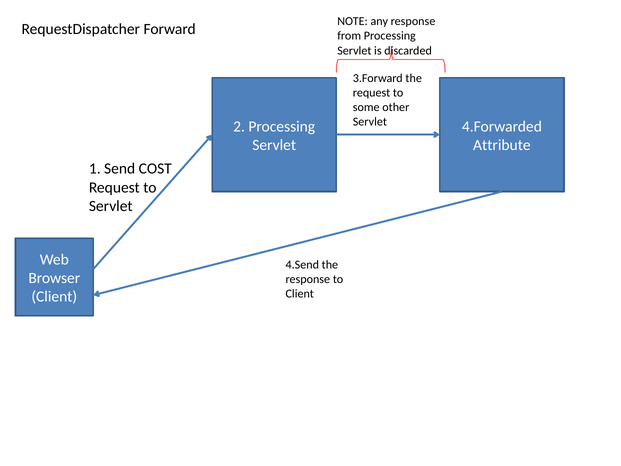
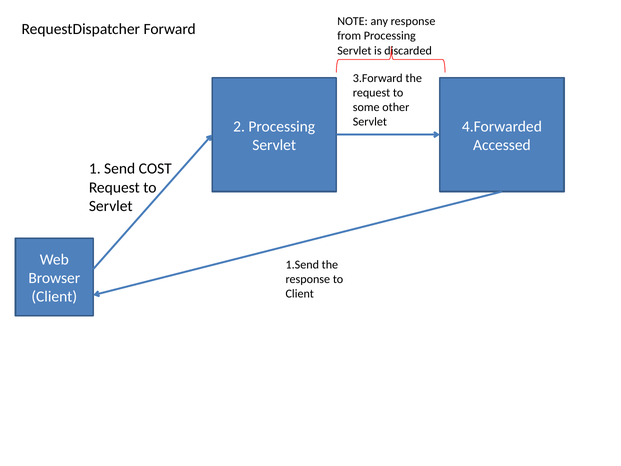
Attribute: Attribute -> Accessed
4.Send: 4.Send -> 1.Send
